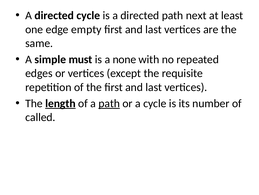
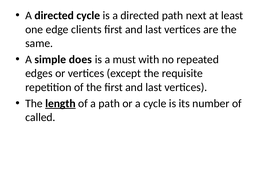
empty: empty -> clients
must: must -> does
none: none -> must
path at (109, 103) underline: present -> none
